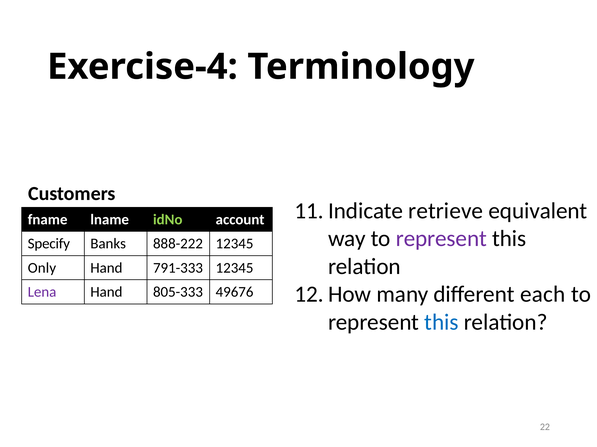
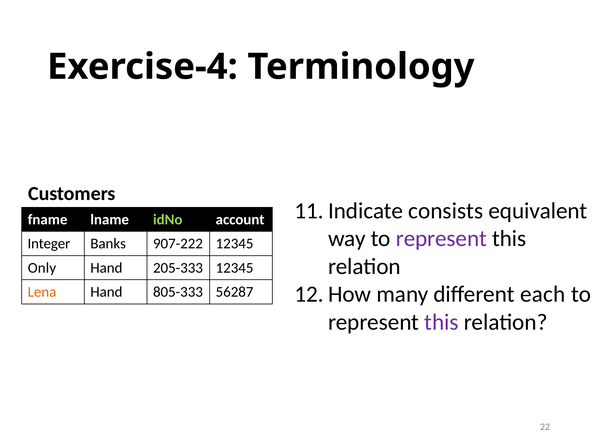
retrieve: retrieve -> consists
Specify: Specify -> Integer
888-222: 888-222 -> 907-222
791-333: 791-333 -> 205-333
Lena colour: purple -> orange
49676: 49676 -> 56287
this at (441, 323) colour: blue -> purple
